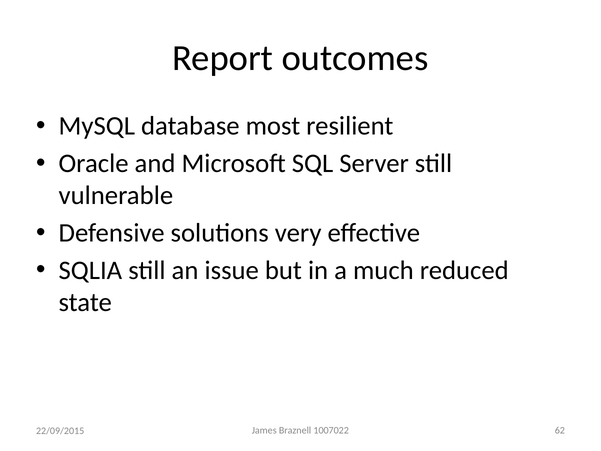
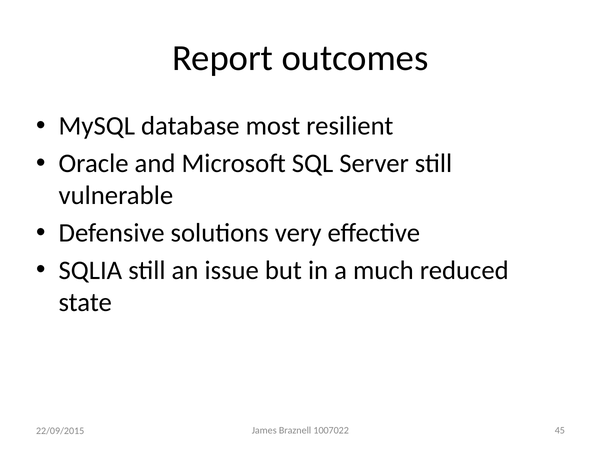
62: 62 -> 45
